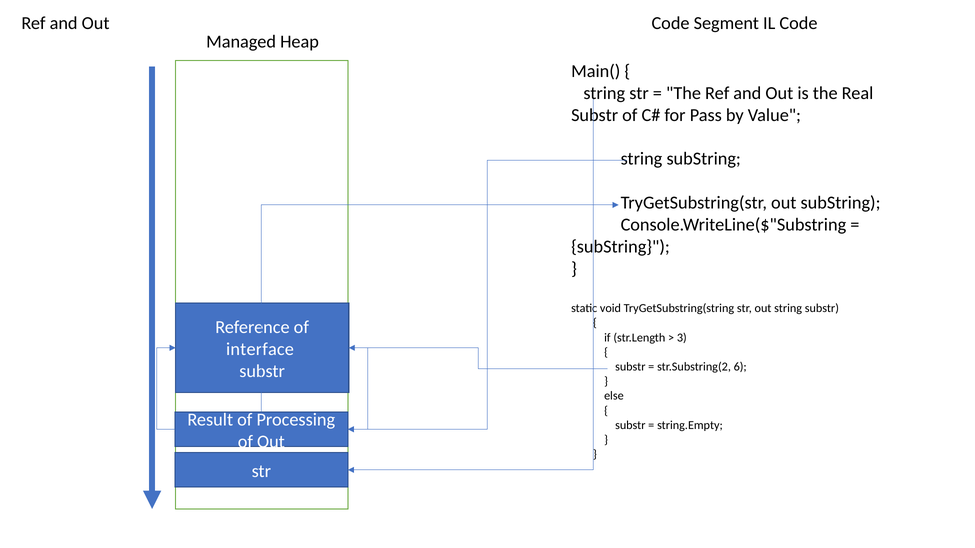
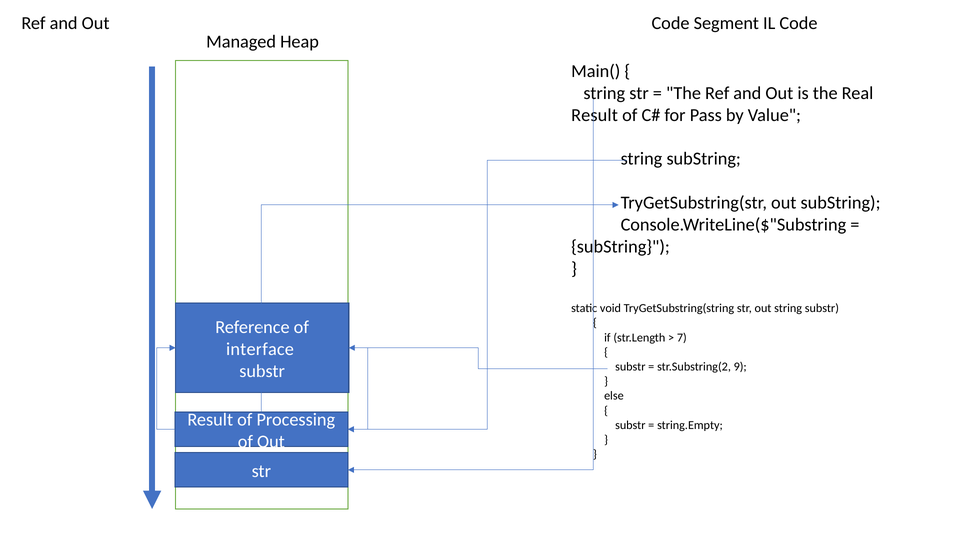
Substr at (595, 115): Substr -> Result
3: 3 -> 7
6: 6 -> 9
